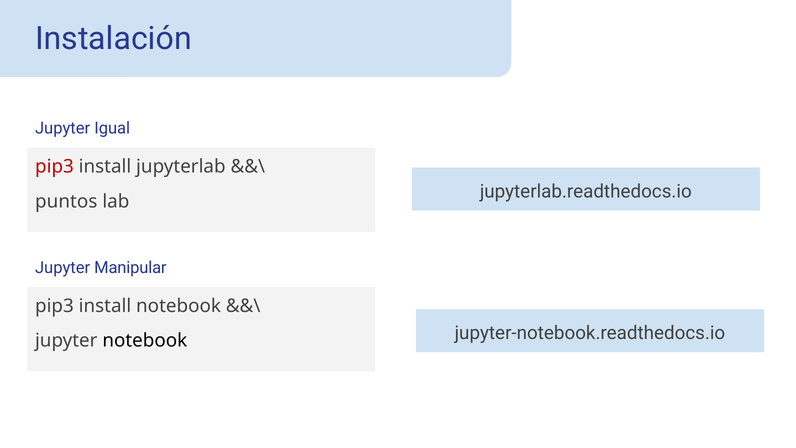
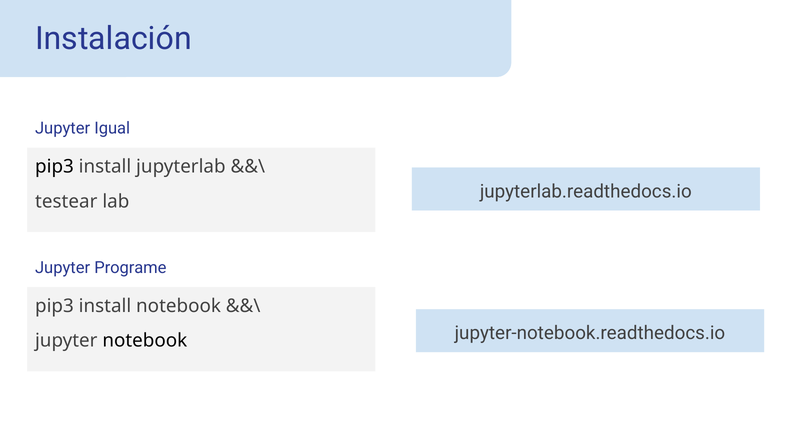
pip3 at (54, 167) colour: red -> black
puntos: puntos -> testear
Manipular: Manipular -> Programe
